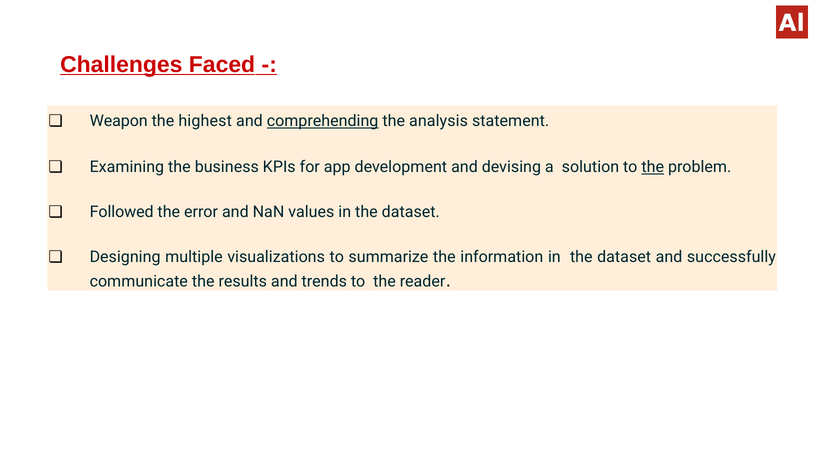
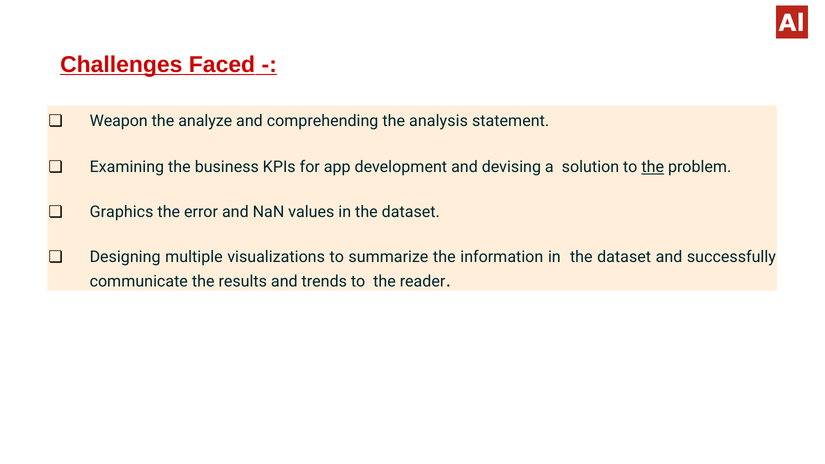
highest: highest -> analyze
comprehending underline: present -> none
Followed: Followed -> Graphics
